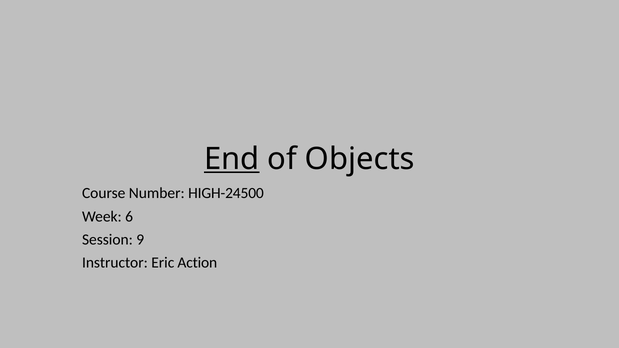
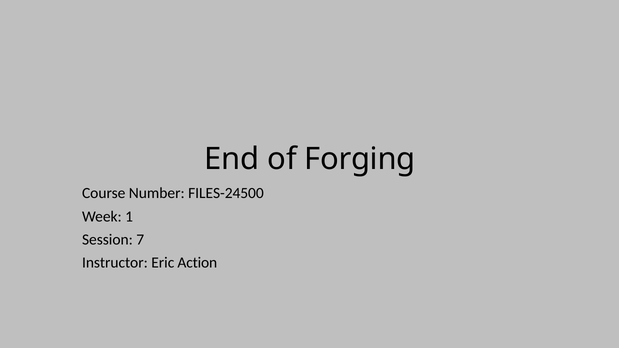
End underline: present -> none
Objects: Objects -> Forging
HIGH-24500: HIGH-24500 -> FILES-24500
6: 6 -> 1
9: 9 -> 7
